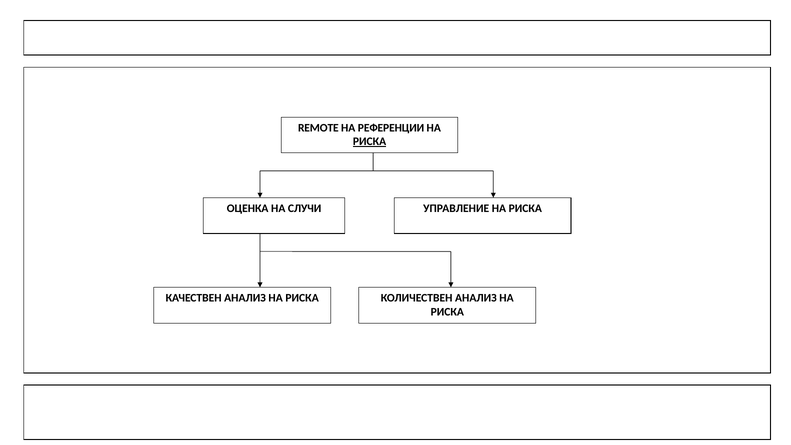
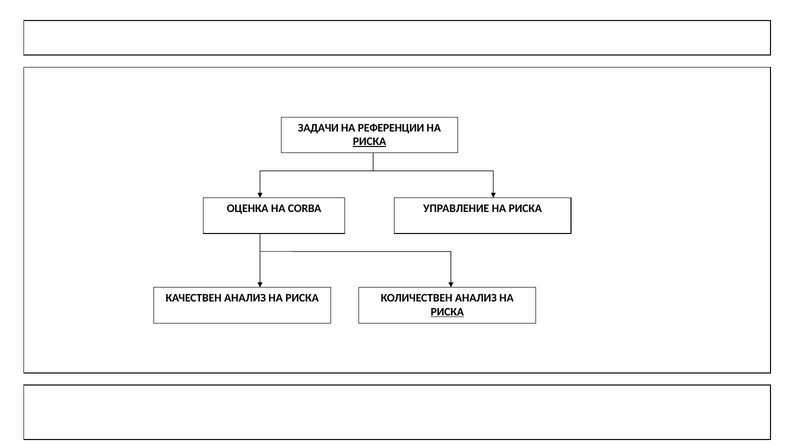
REMOTE: REMOTE -> ЗАДАЧИ
СЛУЧИ: СЛУЧИ -> CORBA
РИСКА at (447, 312) underline: none -> present
